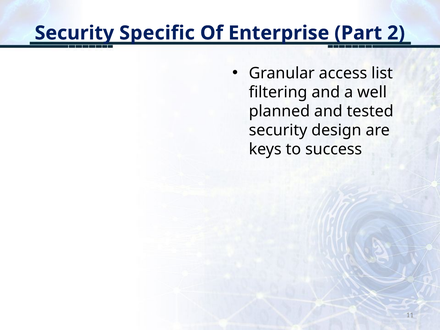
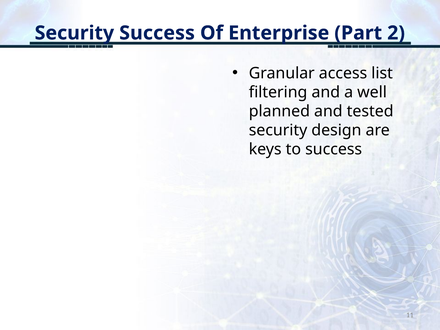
Security Specific: Specific -> Success
